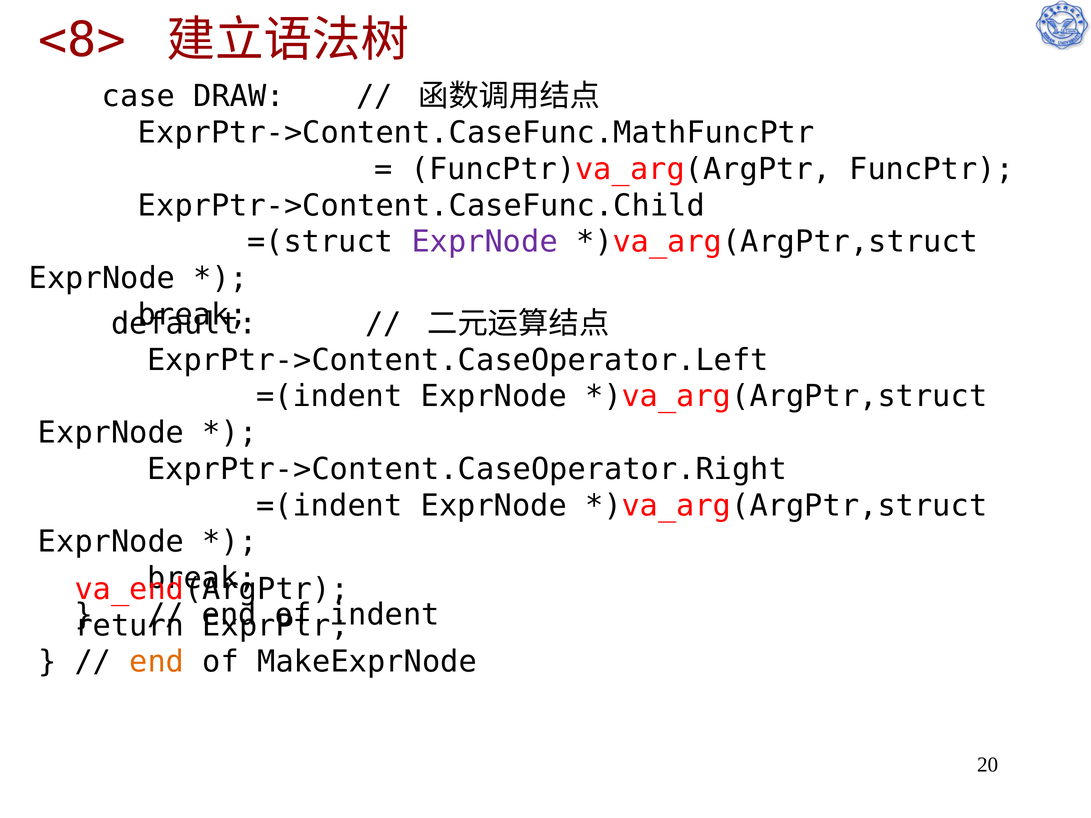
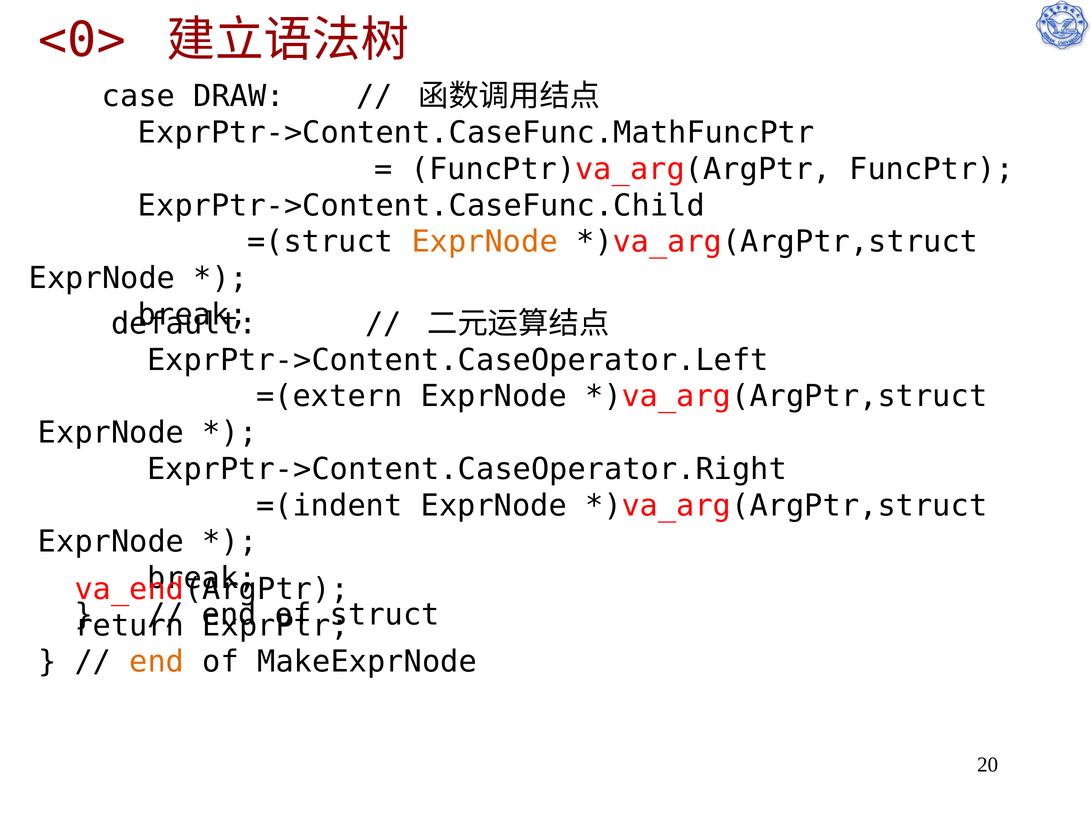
<8>: <8> -> <0>
ExprNode at (485, 242) colour: purple -> orange
=(indent at (329, 397): =(indent -> =(extern
indent: indent -> struct
